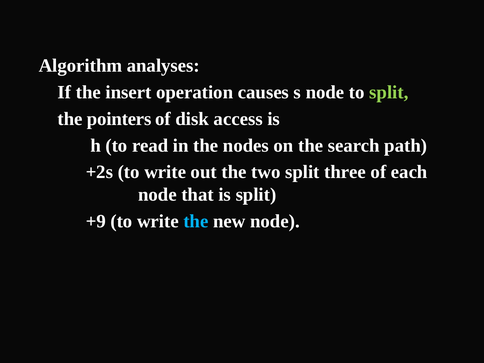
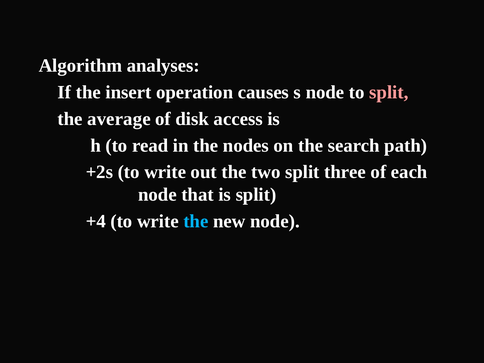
split at (389, 92) colour: light green -> pink
pointers: pointers -> average
+9: +9 -> +4
